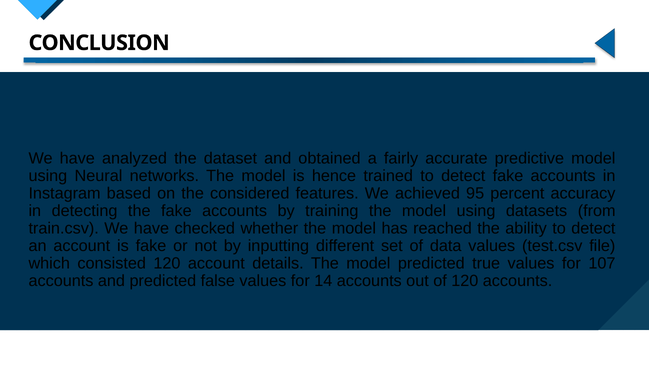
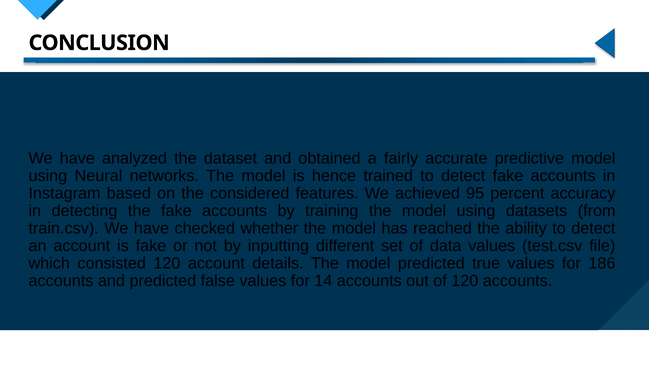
107: 107 -> 186
